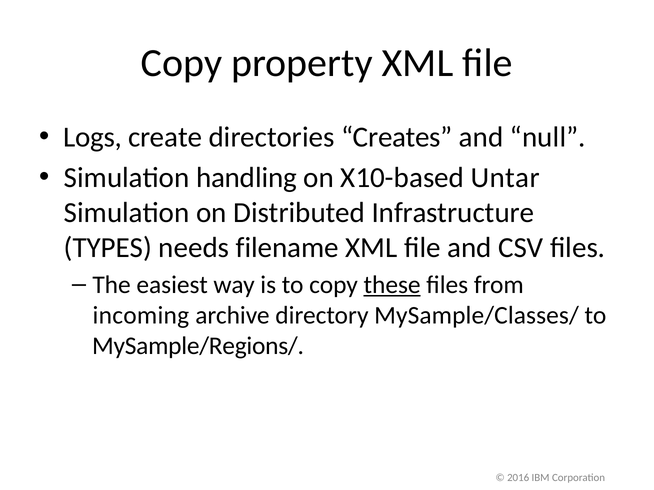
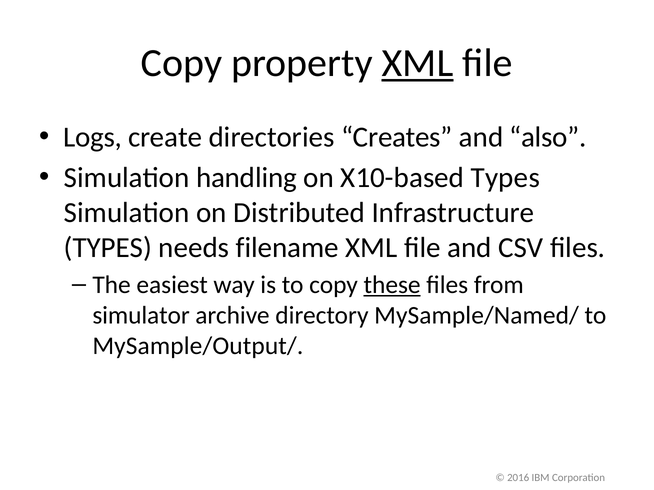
XML at (418, 63) underline: none -> present
null: null -> also
X10-based Untar: Untar -> Types
incoming: incoming -> simulator
MySample/Classes/: MySample/Classes/ -> MySample/Named/
MySample/Regions/: MySample/Regions/ -> MySample/Output/
